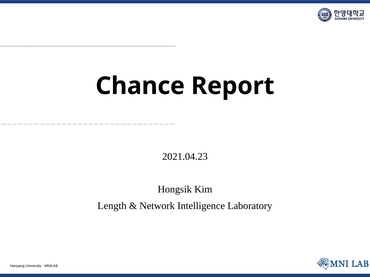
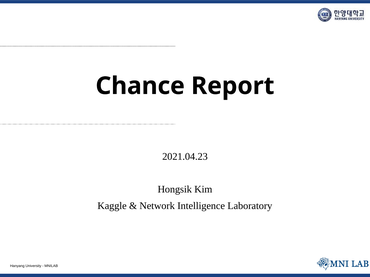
Length: Length -> Kaggle
